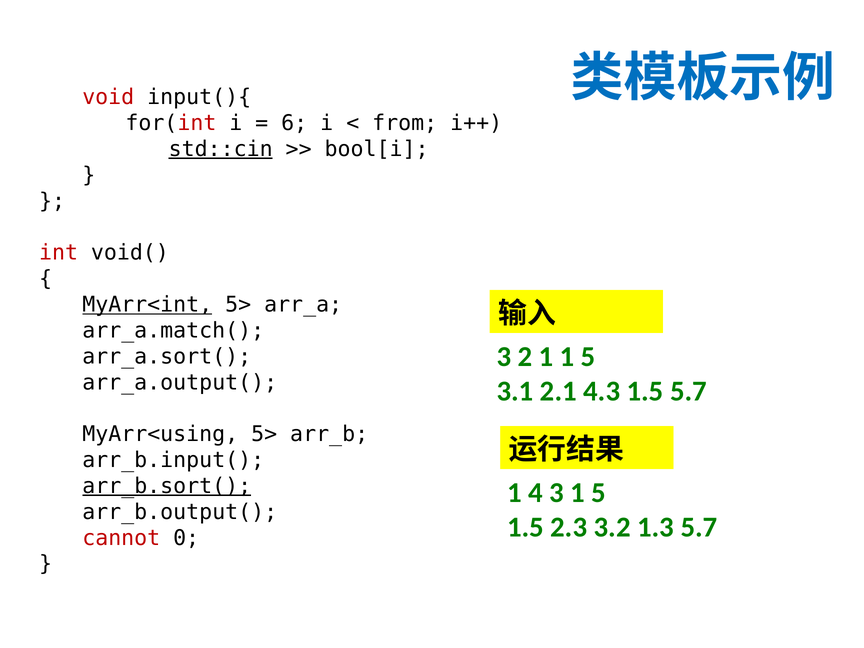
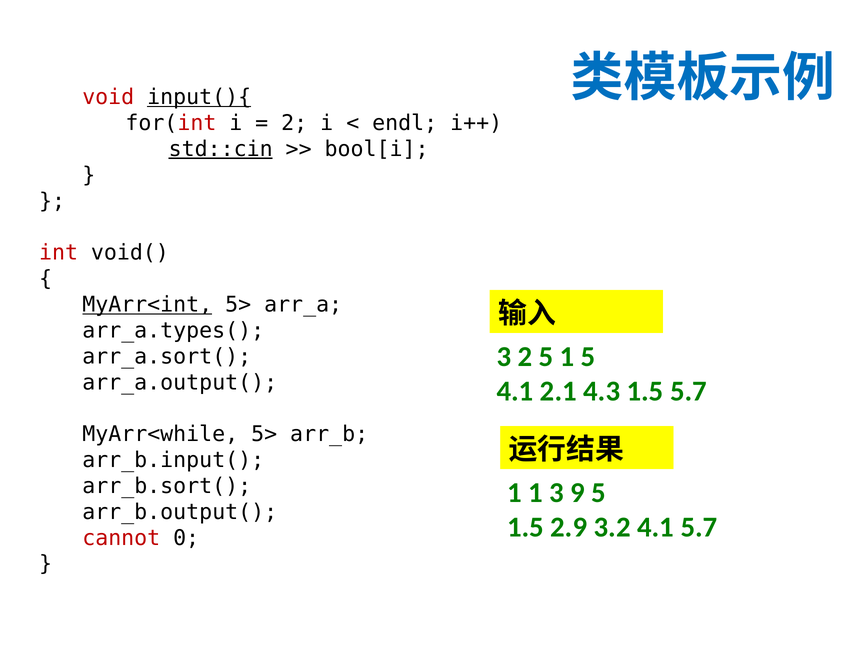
input(){ underline: none -> present
6 at (294, 123): 6 -> 2
from: from -> endl
arr_a.match(: arr_a.match( -> arr_a.types(
2 1: 1 -> 5
3.1 at (515, 391): 3.1 -> 4.1
MyArr<using: MyArr<using -> MyArr<while
arr_b.sort( underline: present -> none
1 4: 4 -> 1
3 1: 1 -> 9
2.3: 2.3 -> 2.9
3.2 1.3: 1.3 -> 4.1
